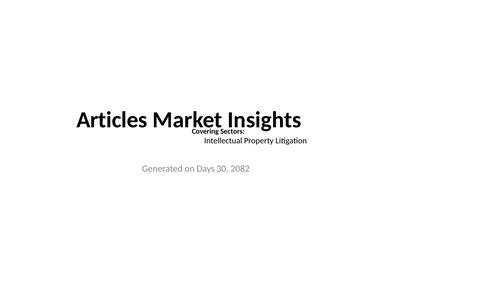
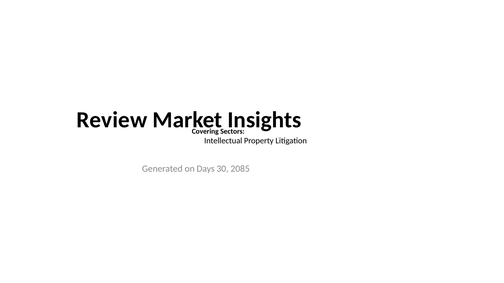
Articles: Articles -> Review
2082: 2082 -> 2085
